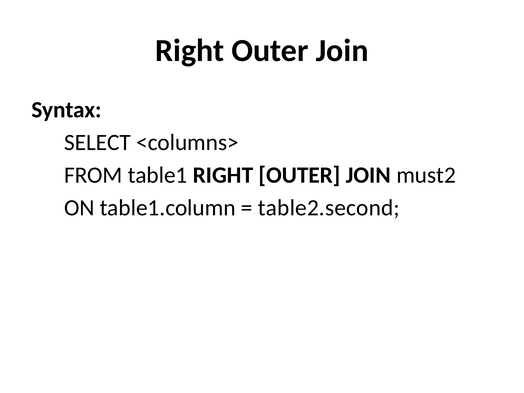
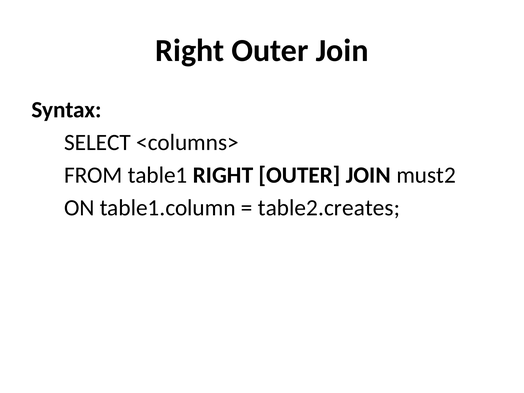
table2.second: table2.second -> table2.creates
